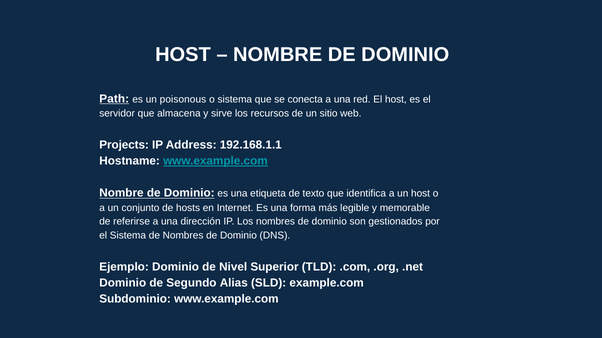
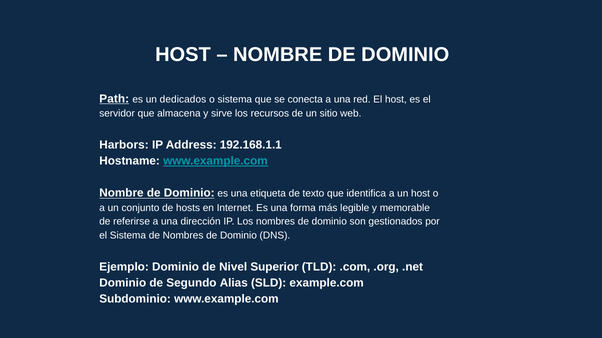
poisonous: poisonous -> dedicados
Projects: Projects -> Harbors
